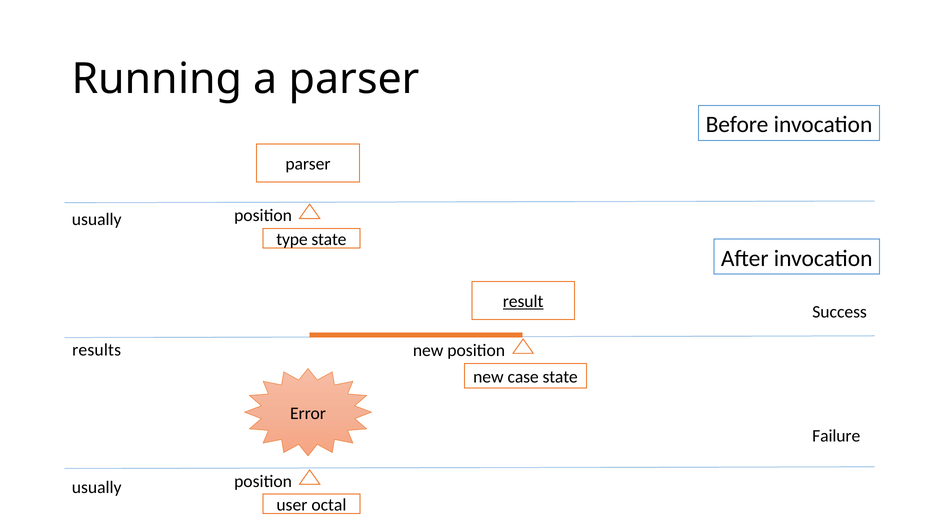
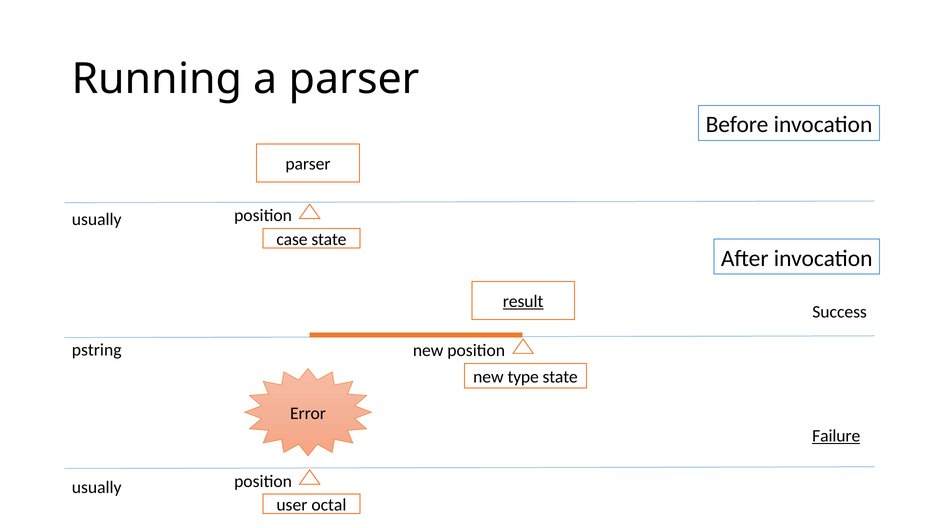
type: type -> case
results: results -> pstring
case: case -> type
Failure underline: none -> present
